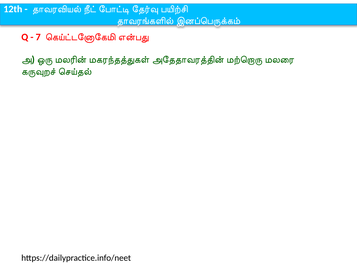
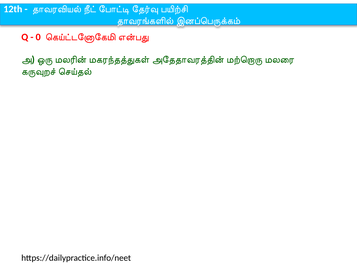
7: 7 -> 0
